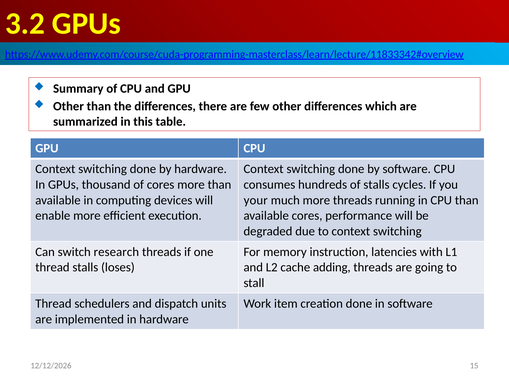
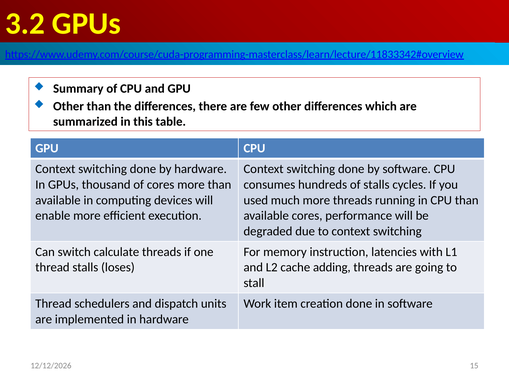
your: your -> used
research: research -> calculate
